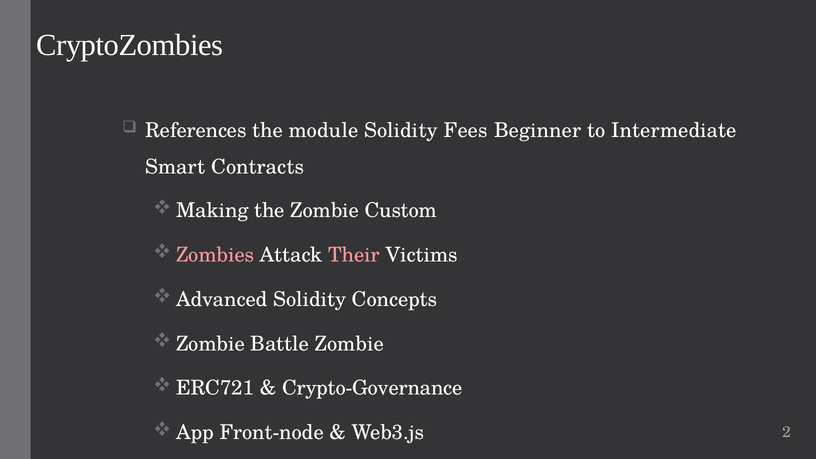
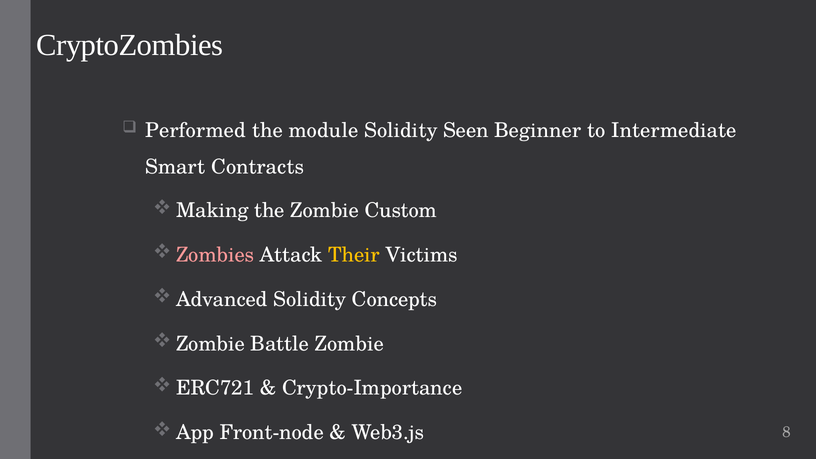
References: References -> Performed
Fees: Fees -> Seen
Their colour: pink -> yellow
Crypto-Governance: Crypto-Governance -> Crypto-Importance
2: 2 -> 8
